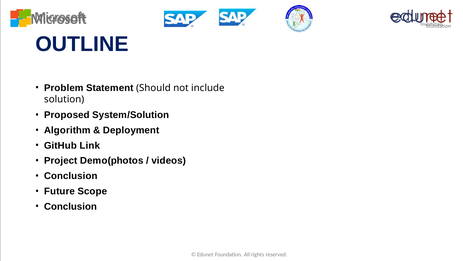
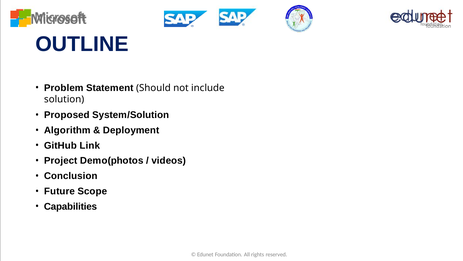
Conclusion at (70, 206): Conclusion -> Capabilities
